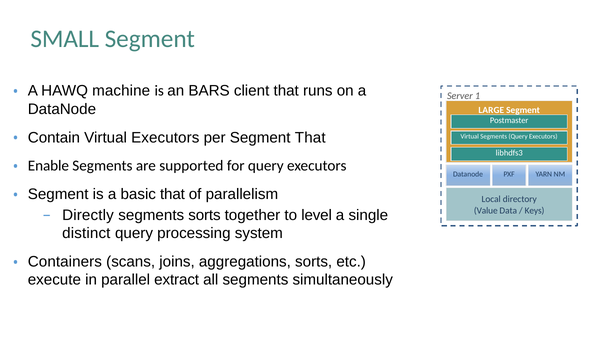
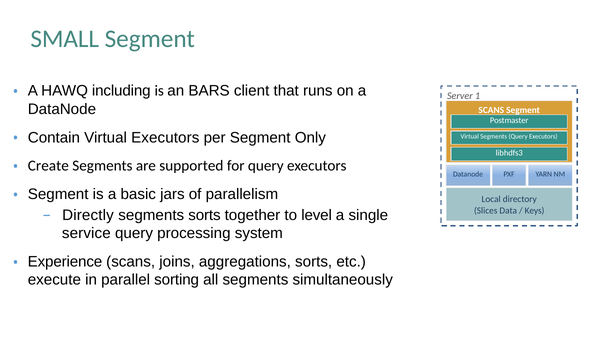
machine: machine -> including
LARGE at (491, 110): LARGE -> SCANS
Segment That: That -> Only
Enable: Enable -> Create
basic that: that -> jars
Value: Value -> Slices
distinct: distinct -> service
Containers: Containers -> Experience
extract: extract -> sorting
